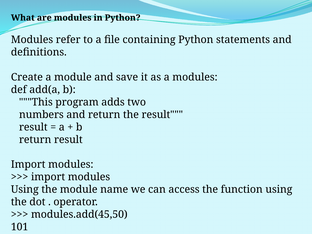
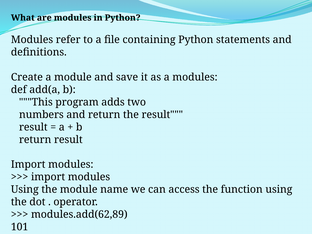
modules.add(45,50: modules.add(45,50 -> modules.add(62,89
